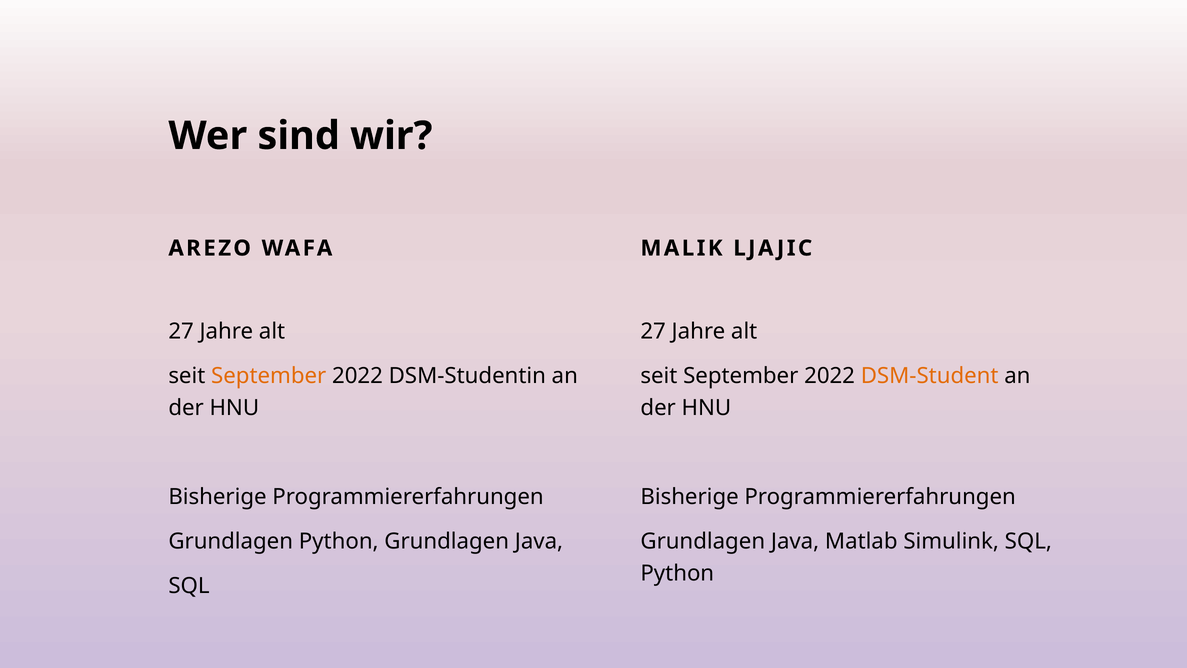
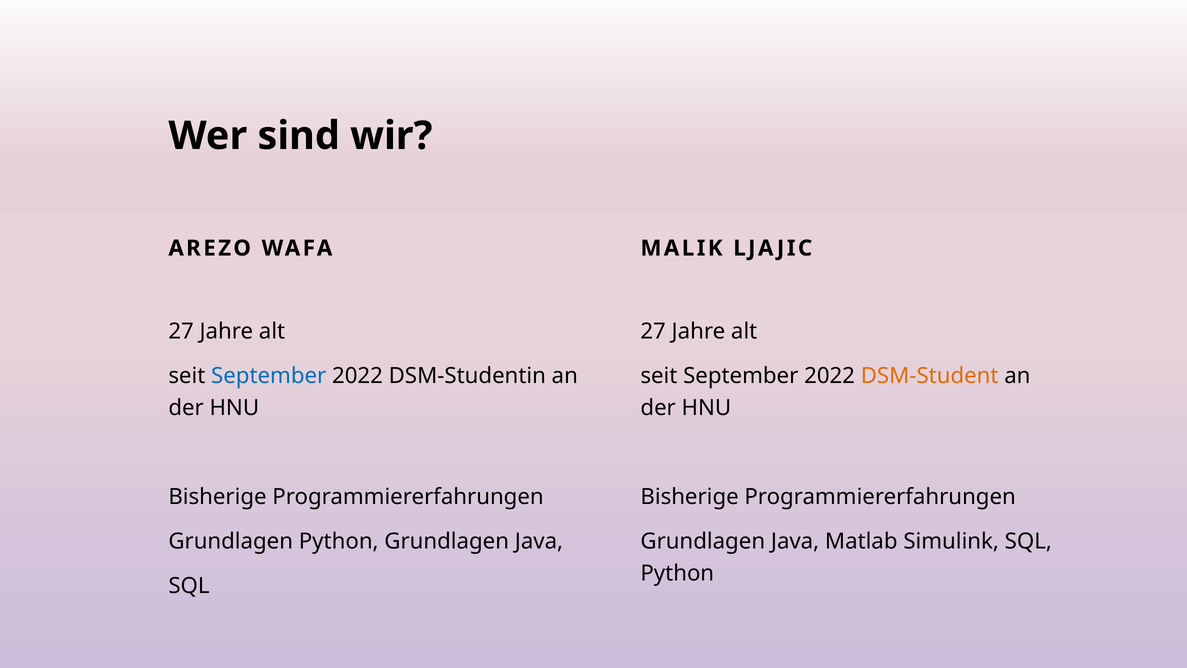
September at (269, 376) colour: orange -> blue
